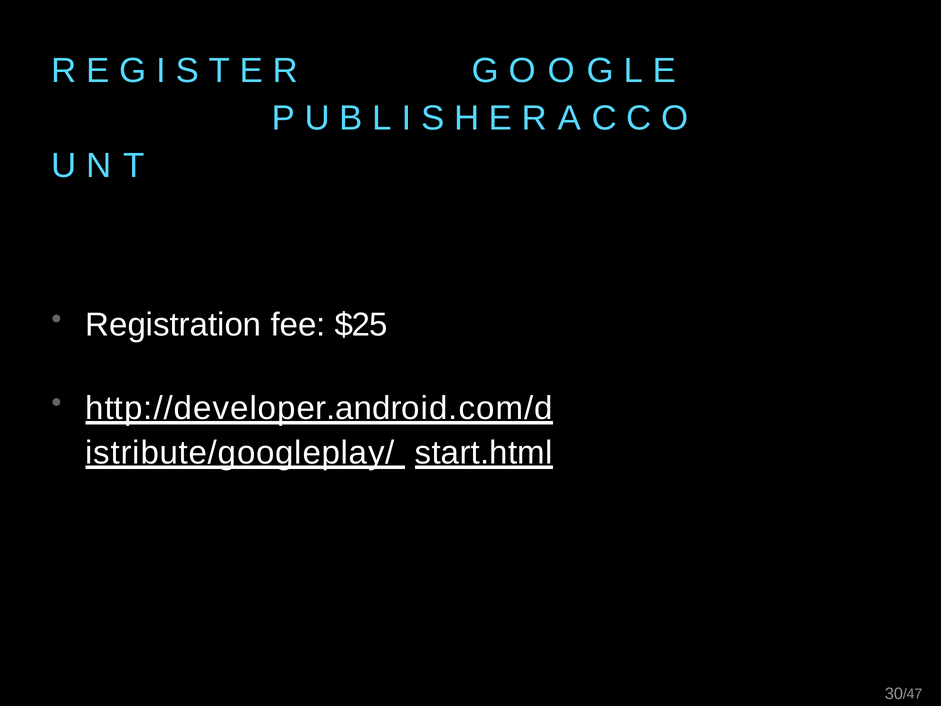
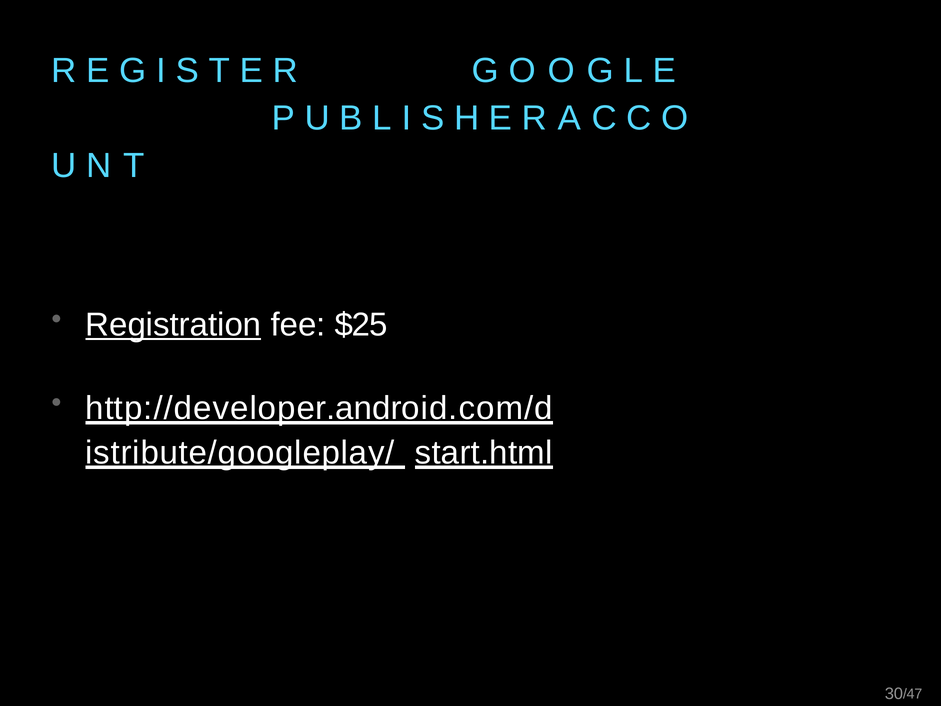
Registration underline: none -> present
